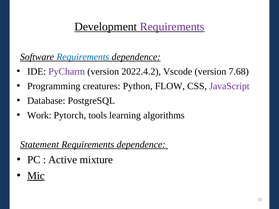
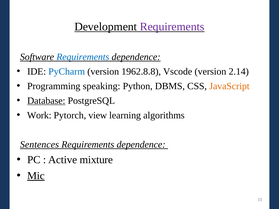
PyCharm colour: purple -> blue
2022.4.2: 2022.4.2 -> 1962.8.8
7.68: 7.68 -> 2.14
creatures: creatures -> speaking
FLOW: FLOW -> DBMS
JavaScript colour: purple -> orange
Database underline: none -> present
tools: tools -> view
Statement: Statement -> Sentences
